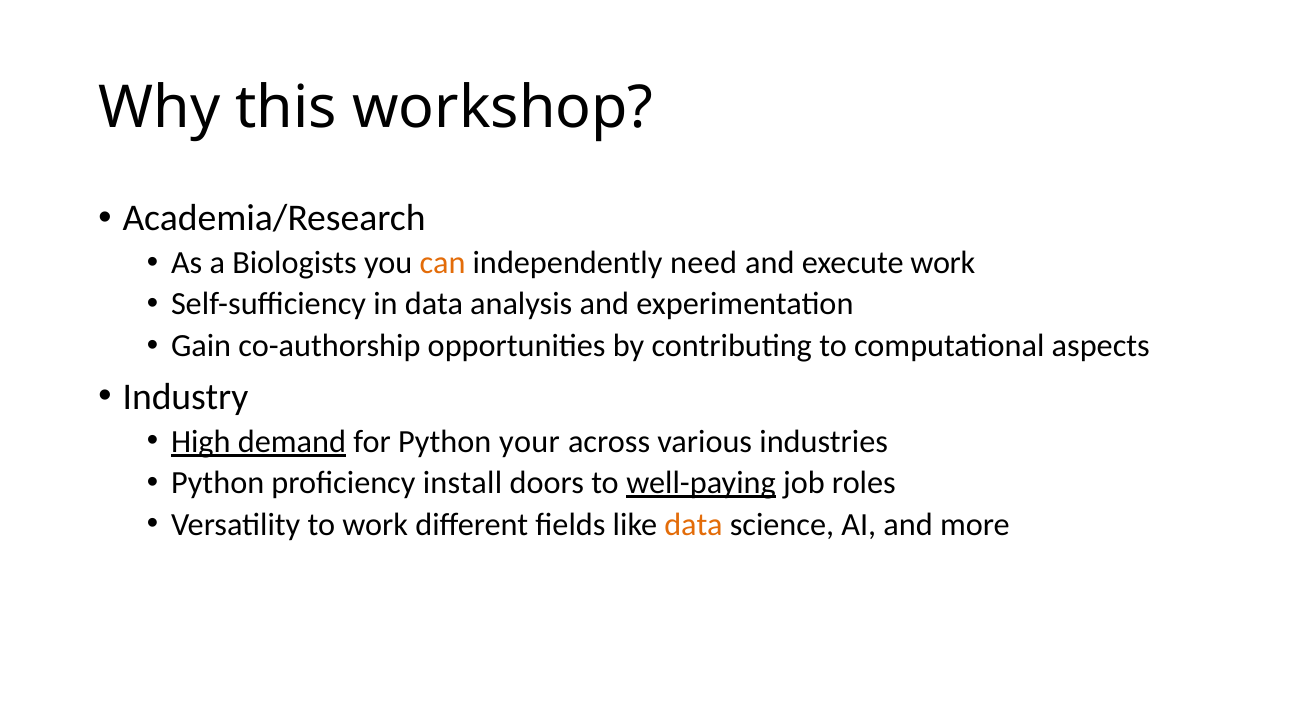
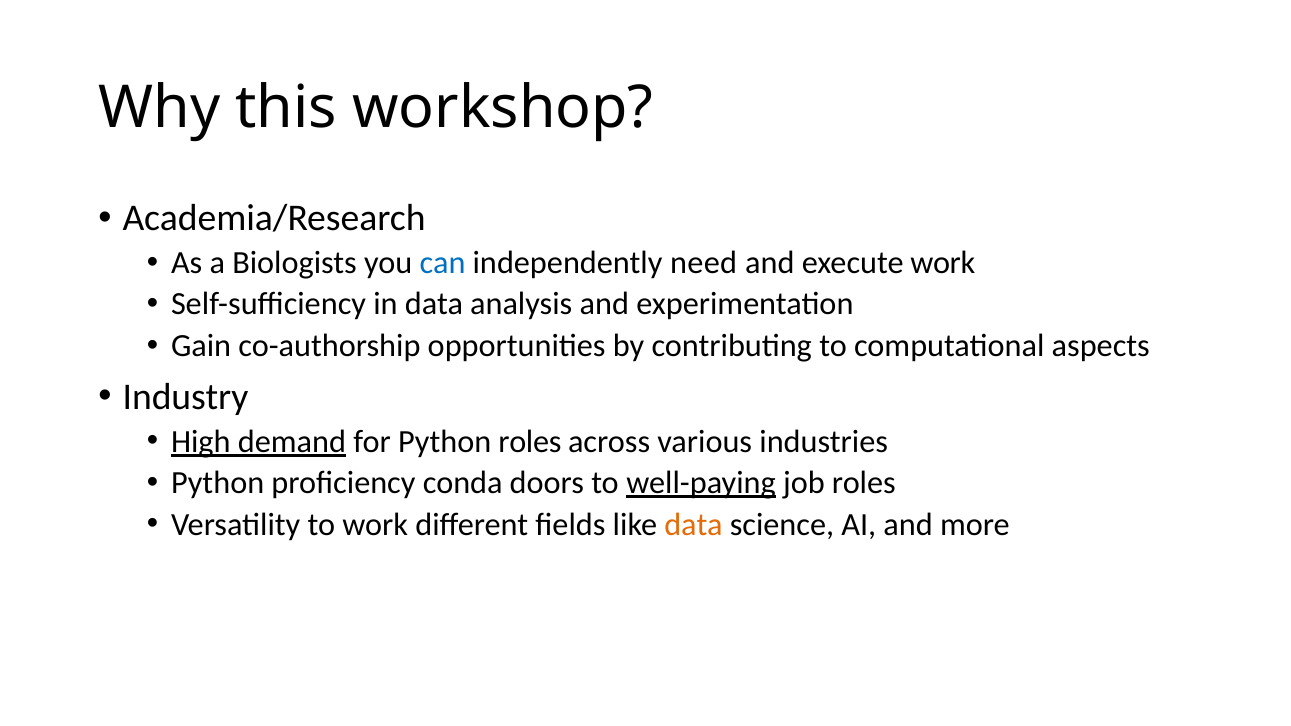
can colour: orange -> blue
Python your: your -> roles
install: install -> conda
